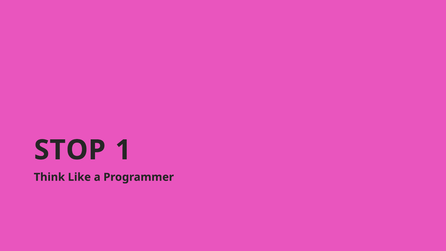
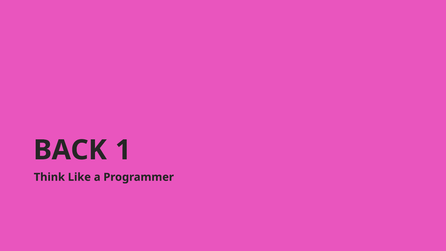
STOP: STOP -> BACK
